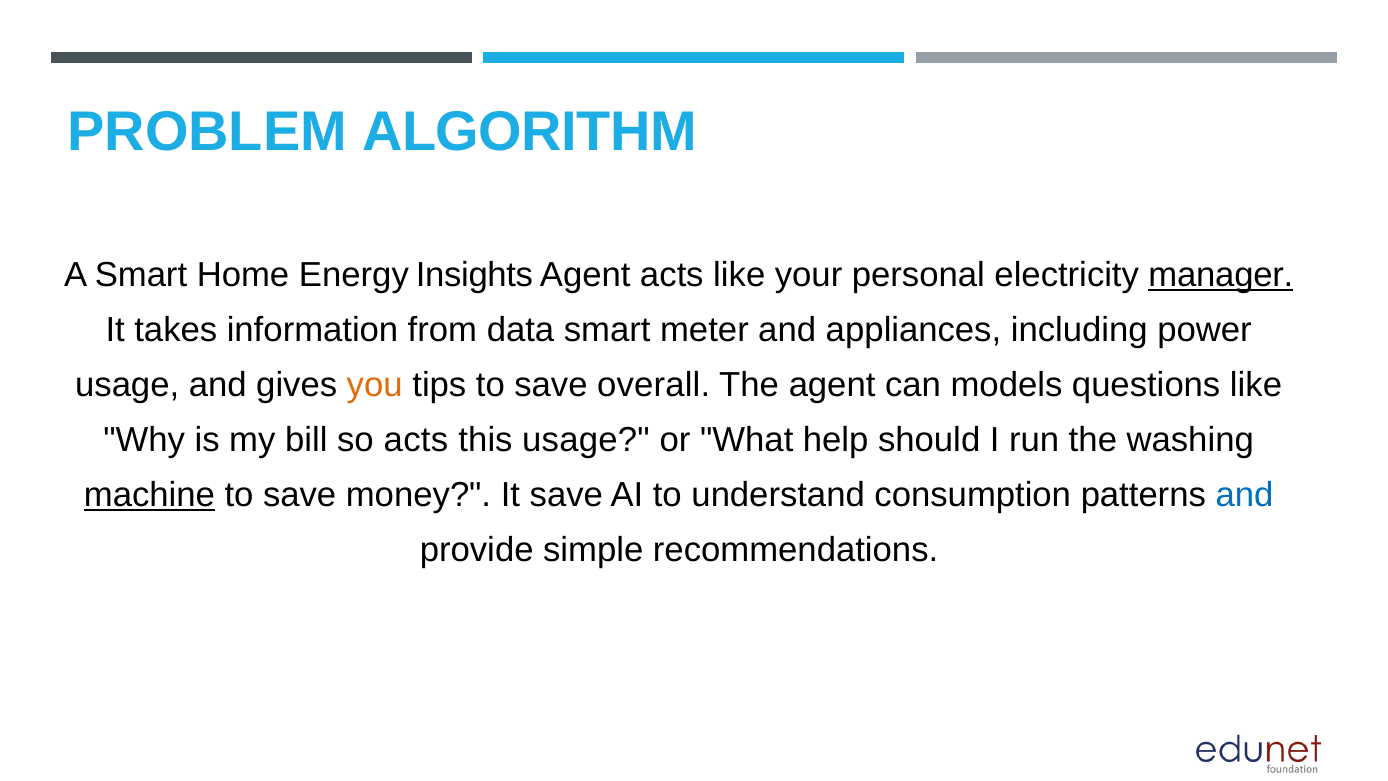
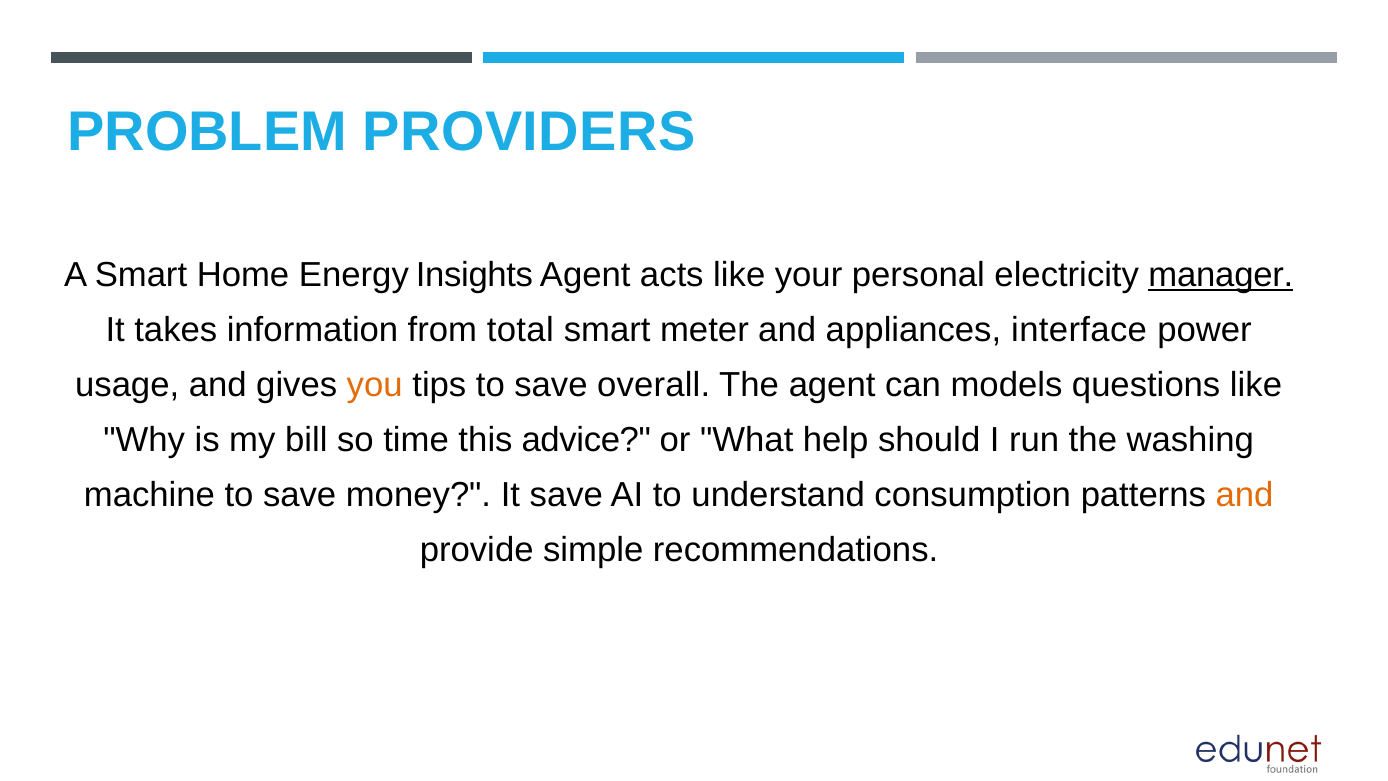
ALGORITHM: ALGORITHM -> PROVIDERS
data: data -> total
including: including -> interface
so acts: acts -> time
this usage: usage -> advice
machine underline: present -> none
and at (1244, 495) colour: blue -> orange
